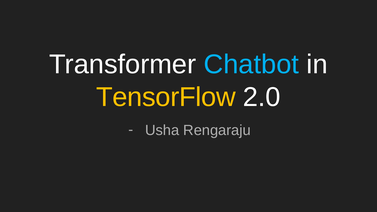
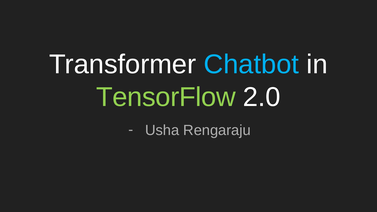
TensorFlow colour: yellow -> light green
